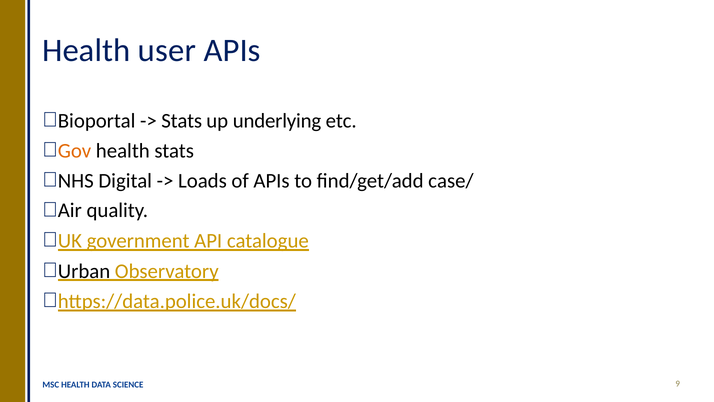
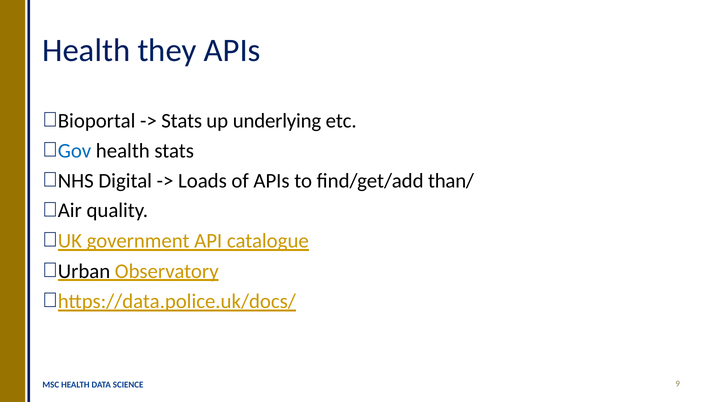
user: user -> they
Gov colour: orange -> blue
case/: case/ -> than/
